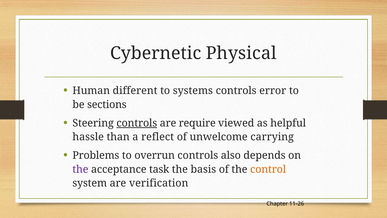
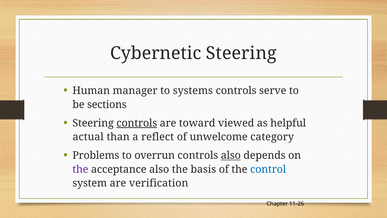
Cybernetic Physical: Physical -> Steering
different: different -> manager
error: error -> serve
require: require -> toward
hassle: hassle -> actual
carrying: carrying -> category
also at (231, 155) underline: none -> present
acceptance task: task -> also
control colour: orange -> blue
